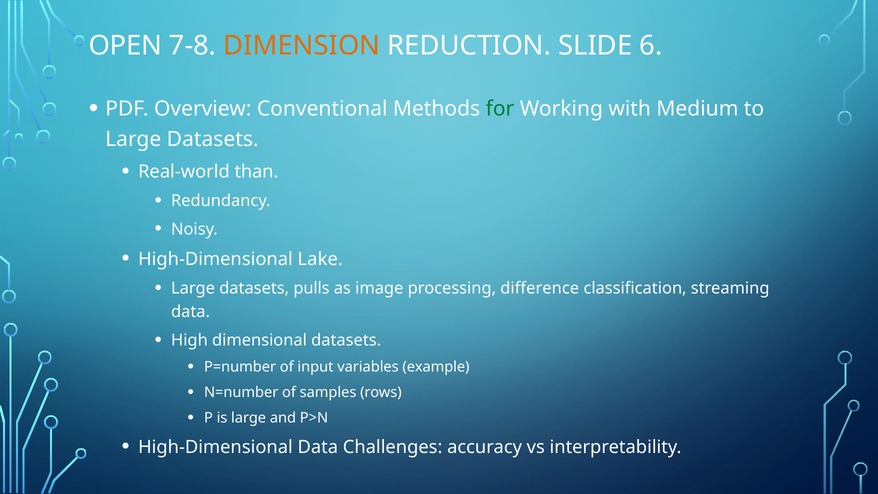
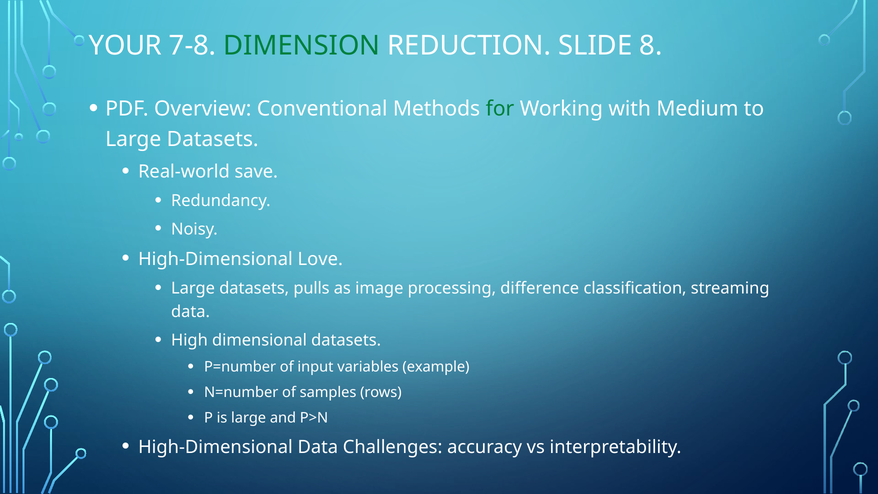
OPEN: OPEN -> YOUR
DIMENSION colour: orange -> green
6: 6 -> 8
than: than -> save
Lake: Lake -> Love
